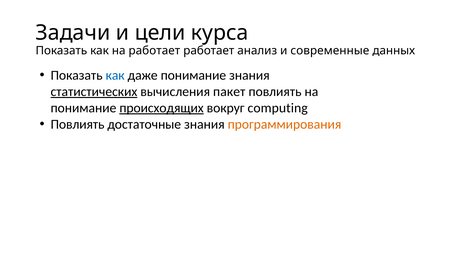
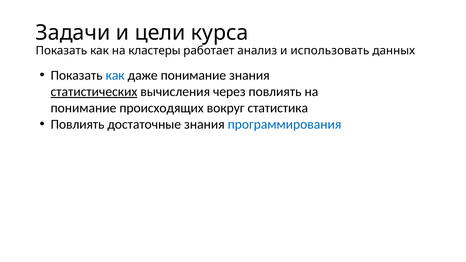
на работает: работает -> кластеры
современные: современные -> использовать
пакет: пакет -> через
происходящих underline: present -> none
computing: computing -> статистика
программирования colour: orange -> blue
